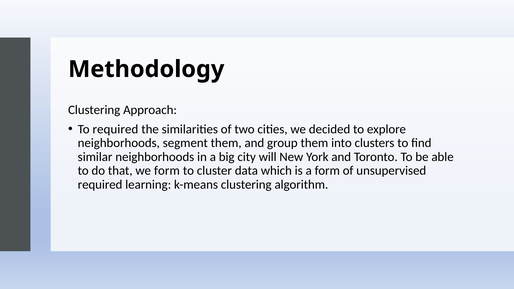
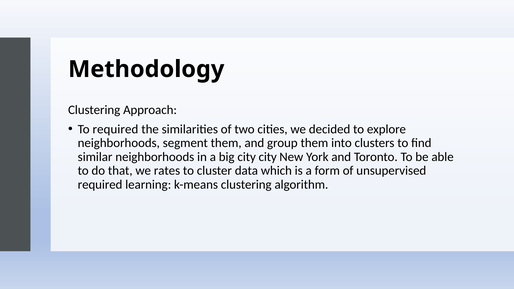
city will: will -> city
we form: form -> rates
